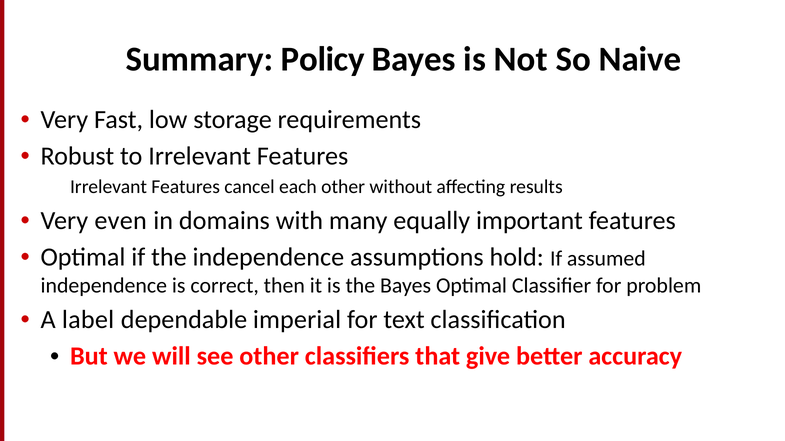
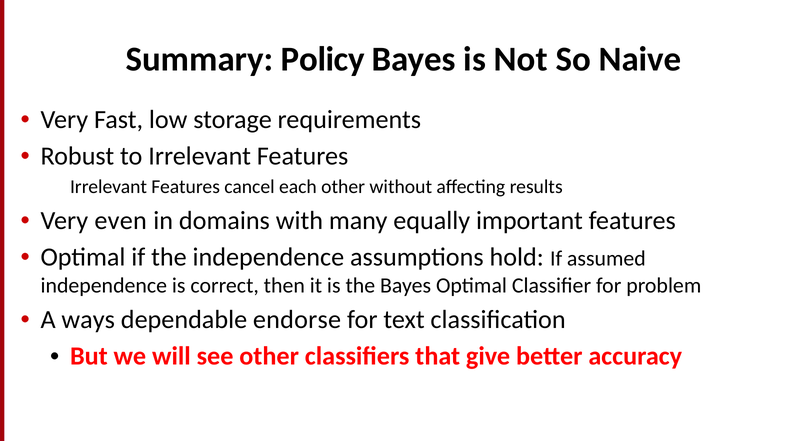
label: label -> ways
imperial: imperial -> endorse
